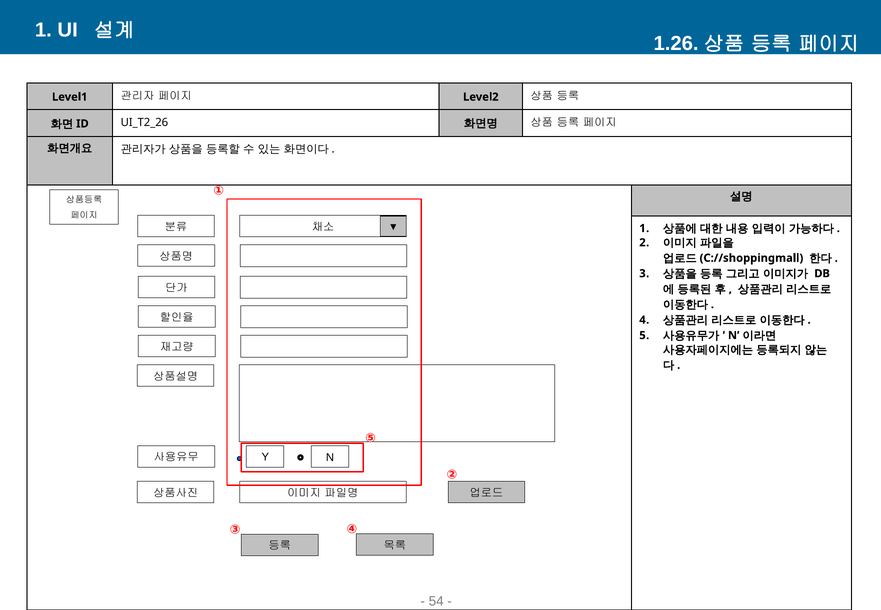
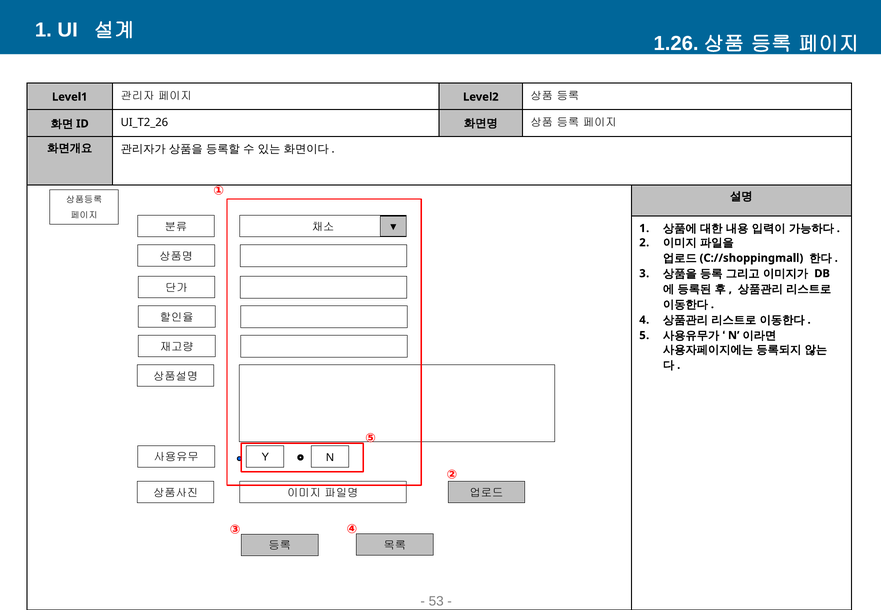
54: 54 -> 53
